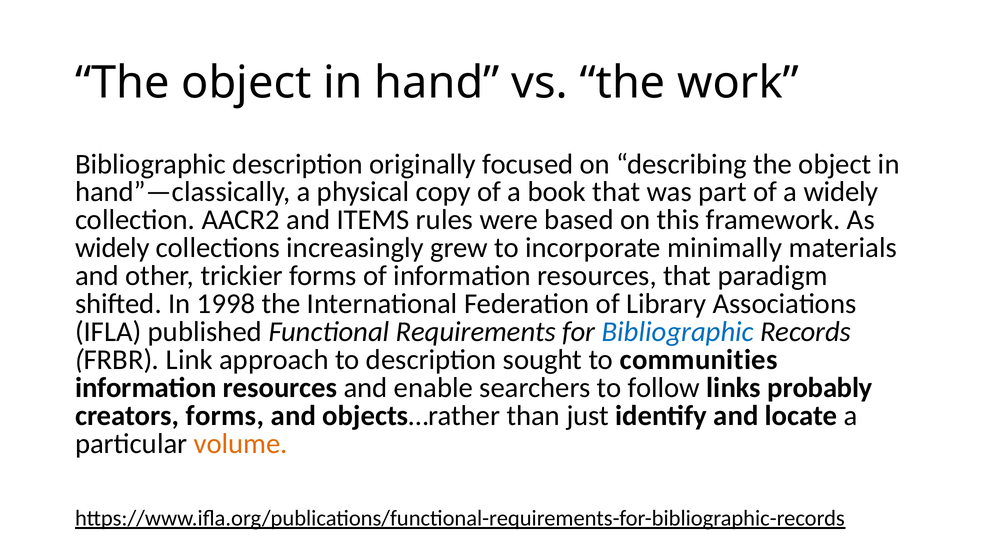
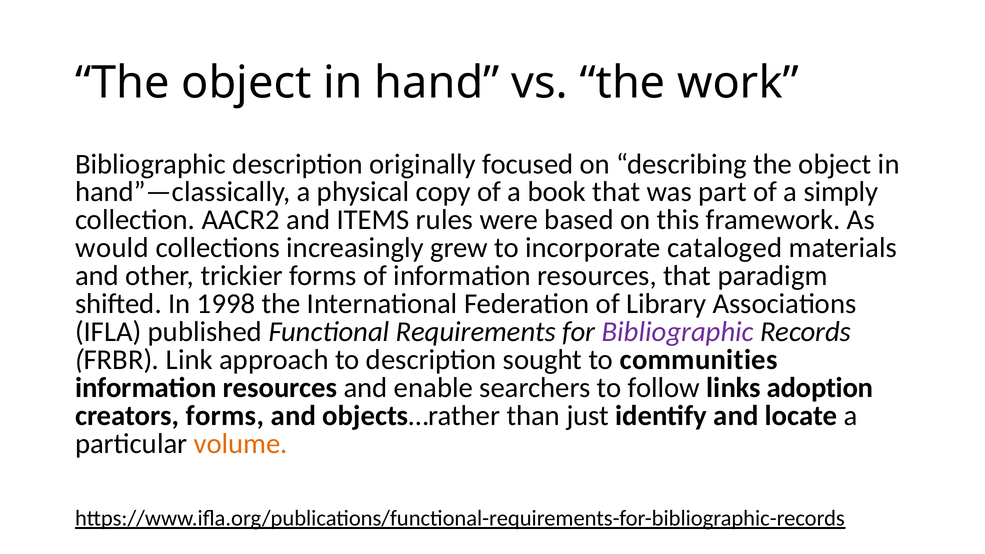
a widely: widely -> simply
widely at (112, 248): widely -> would
minimally: minimally -> cataloged
Bibliographic at (678, 332) colour: blue -> purple
probably: probably -> adoption
